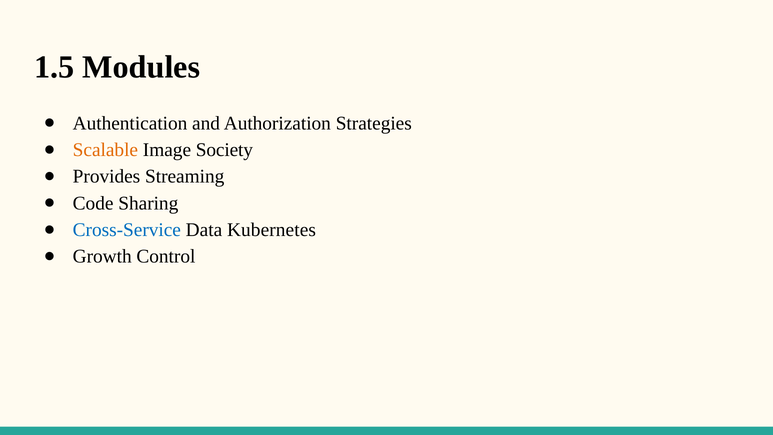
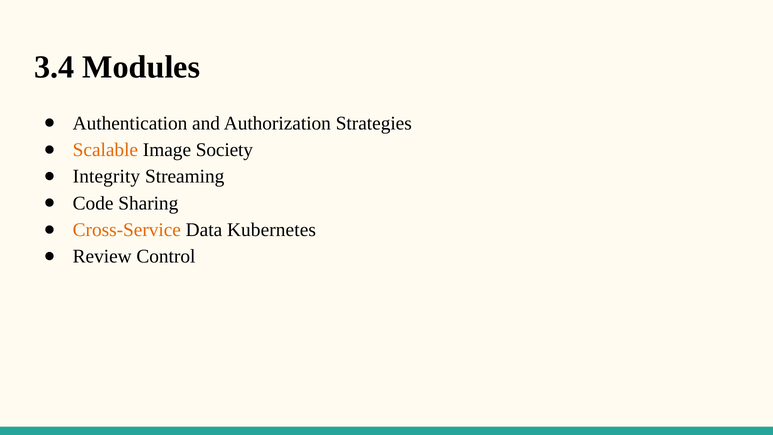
1.5: 1.5 -> 3.4
Provides: Provides -> Integrity
Cross-Service colour: blue -> orange
Growth: Growth -> Review
